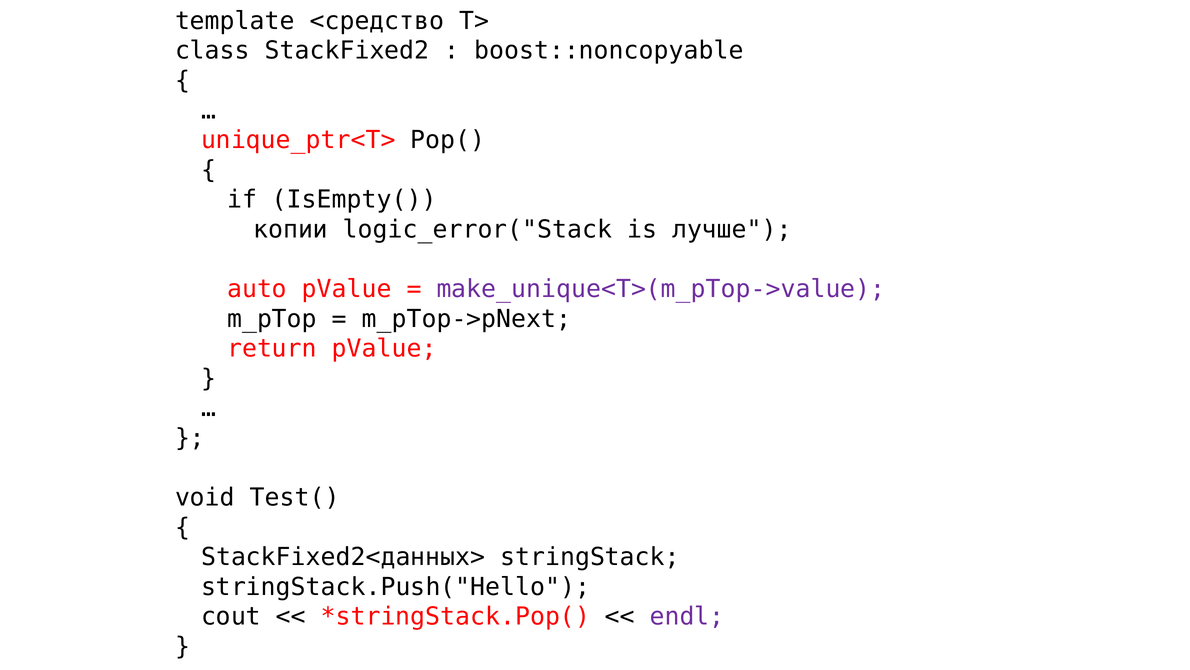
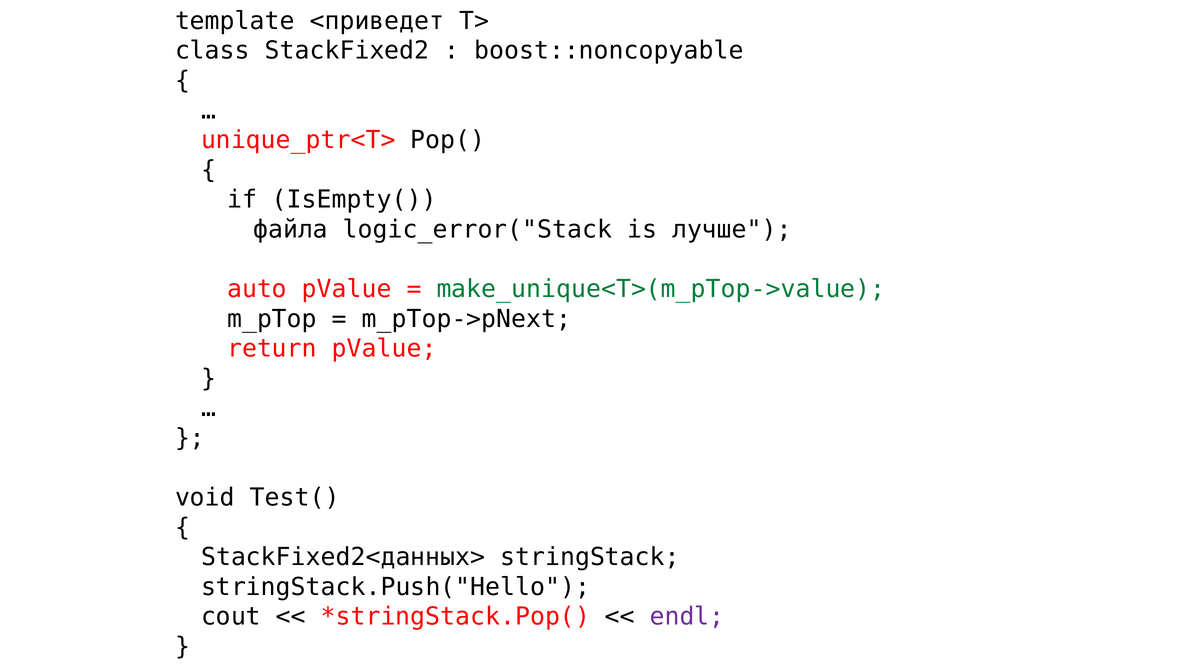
<средство: <средство -> <приведет
копии: копии -> файла
make_unique<T>(m_pTop->value colour: purple -> green
